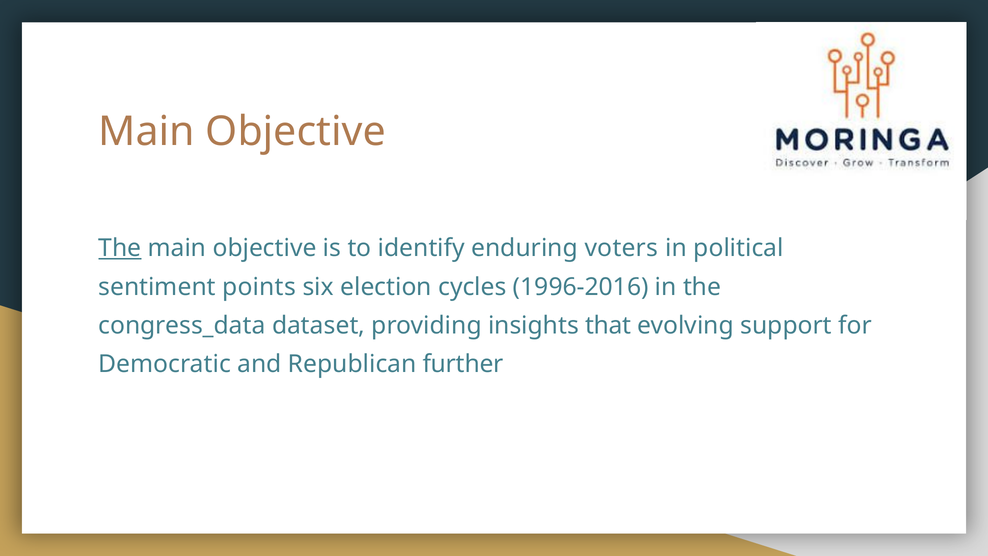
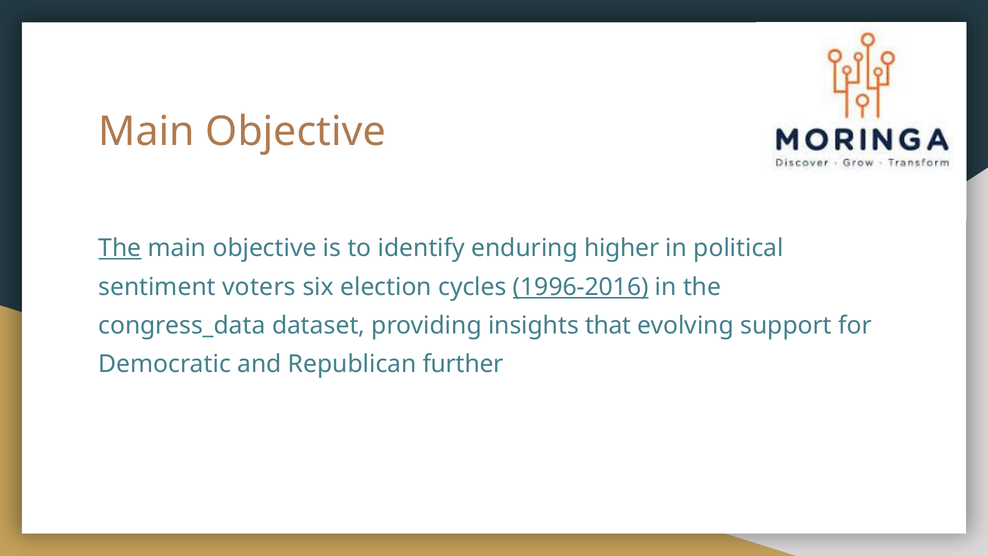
voters: voters -> higher
points: points -> voters
1996-2016 underline: none -> present
